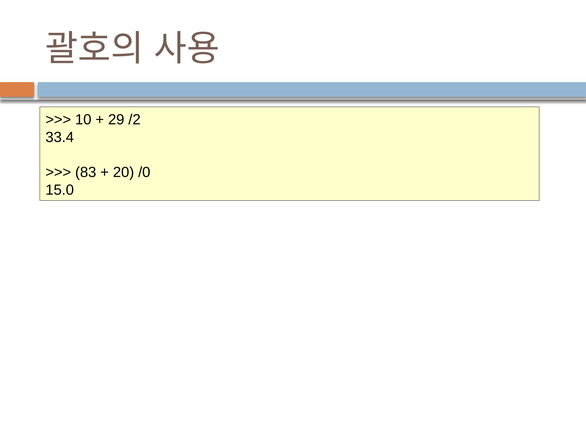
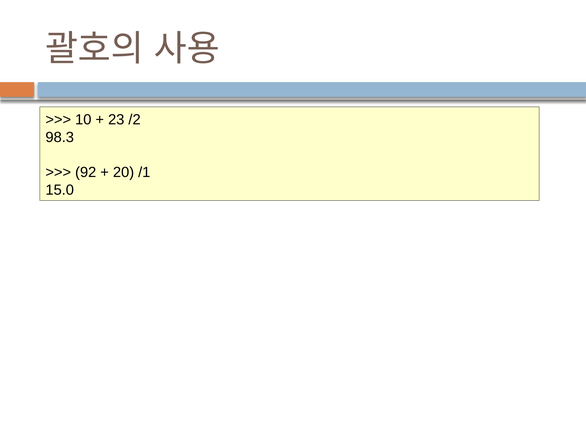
29: 29 -> 23
33.4: 33.4 -> 98.3
83: 83 -> 92
/0: /0 -> /1
